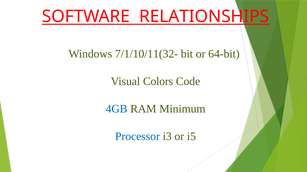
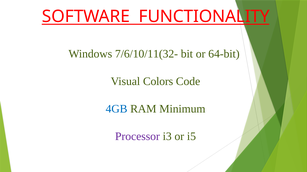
RELATIONSHIPS: RELATIONSHIPS -> FUNCTIONALITY
7/1/10/11(32-: 7/1/10/11(32- -> 7/6/10/11(32-
Processor colour: blue -> purple
